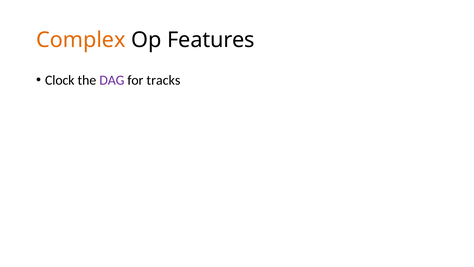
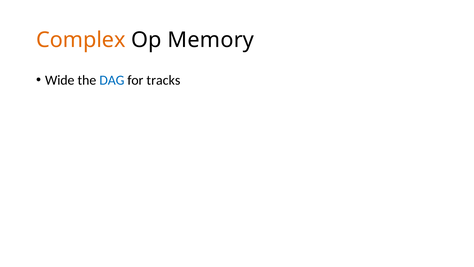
Features: Features -> Memory
Clock: Clock -> Wide
DAG colour: purple -> blue
